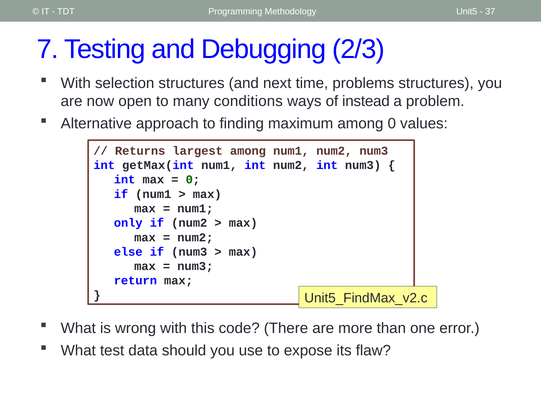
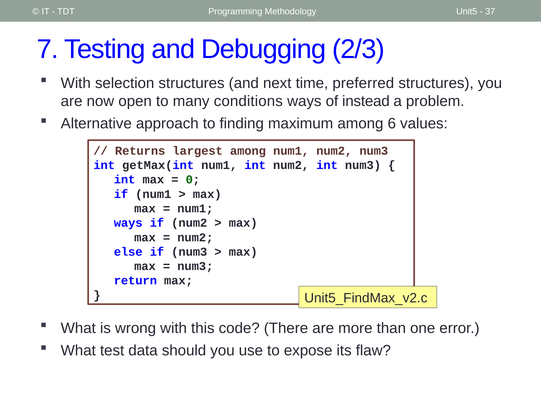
problems: problems -> preferred
among 0: 0 -> 6
only at (128, 223): only -> ways
